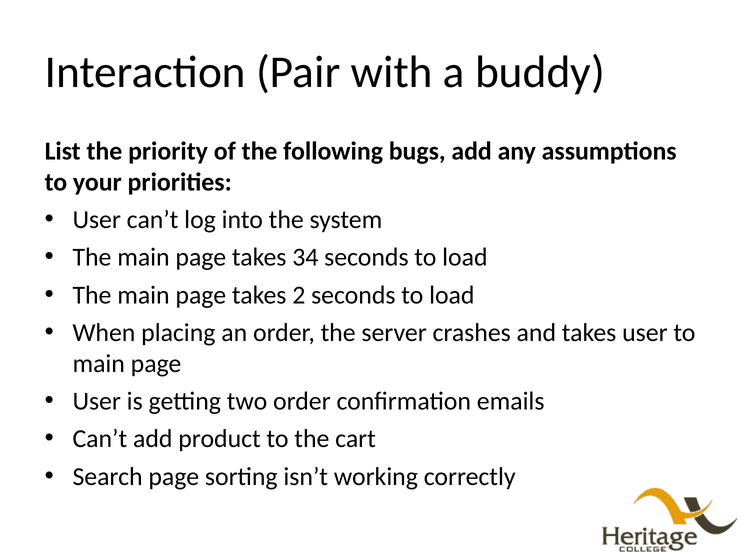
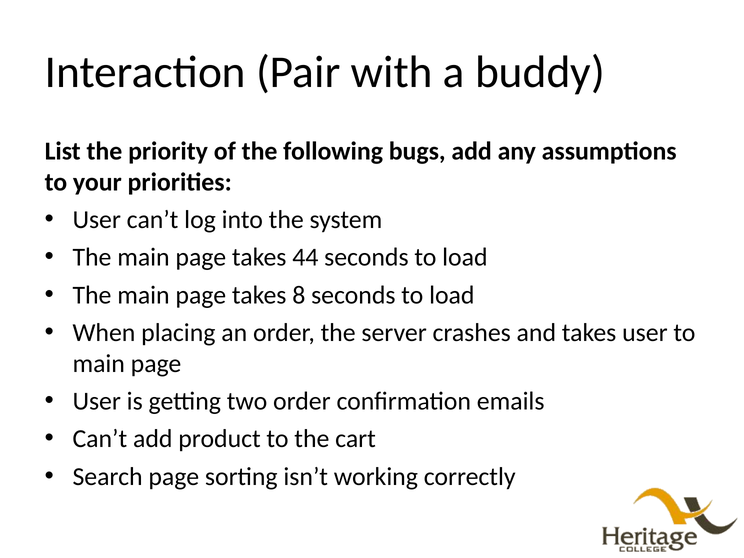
34: 34 -> 44
2: 2 -> 8
